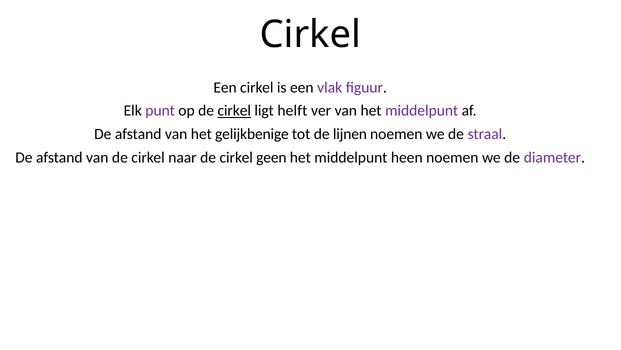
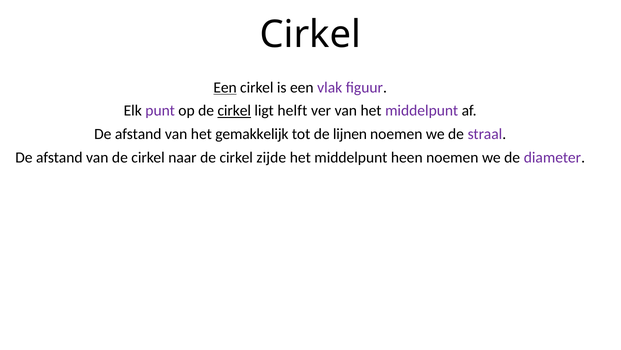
Een at (225, 87) underline: none -> present
gelijkbenige: gelijkbenige -> gemakkelijk
geen: geen -> zijde
